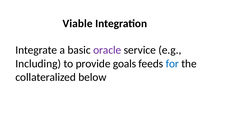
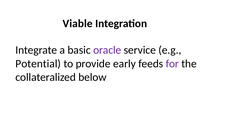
Including: Including -> Potential
goals: goals -> early
for colour: blue -> purple
